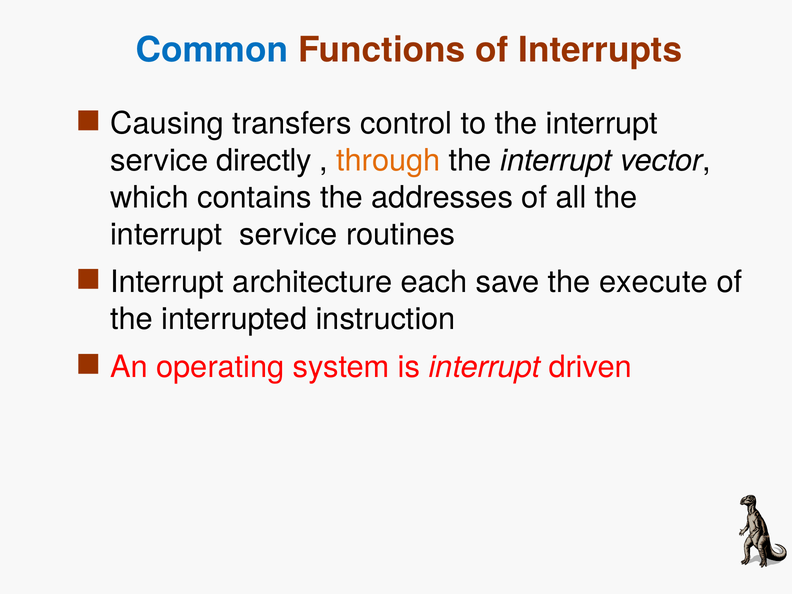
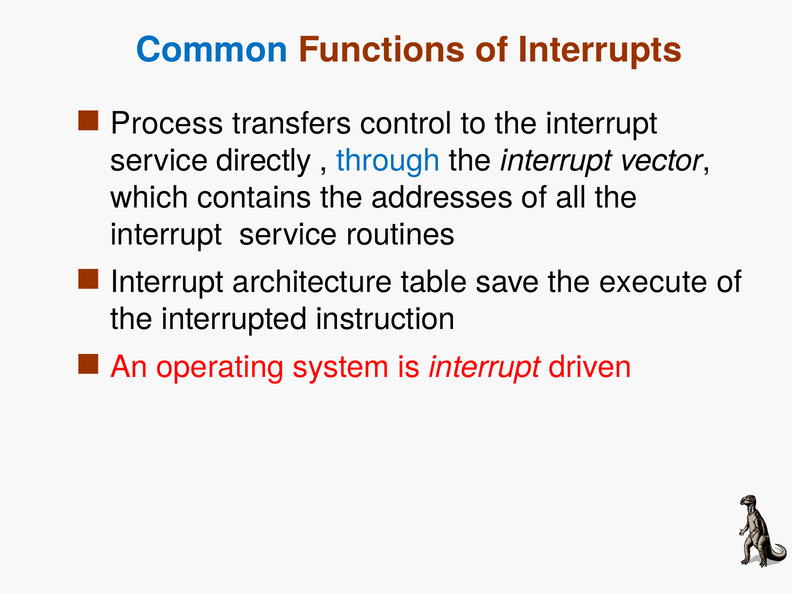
Causing: Causing -> Process
through colour: orange -> blue
each: each -> table
